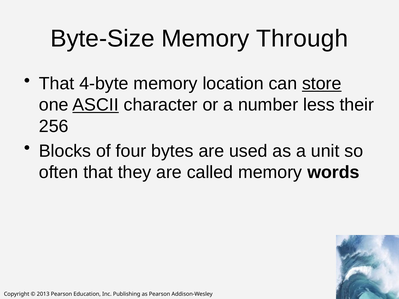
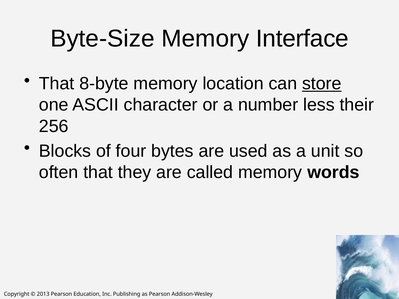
Through: Through -> Interface
4-byte: 4-byte -> 8-byte
ASCII underline: present -> none
